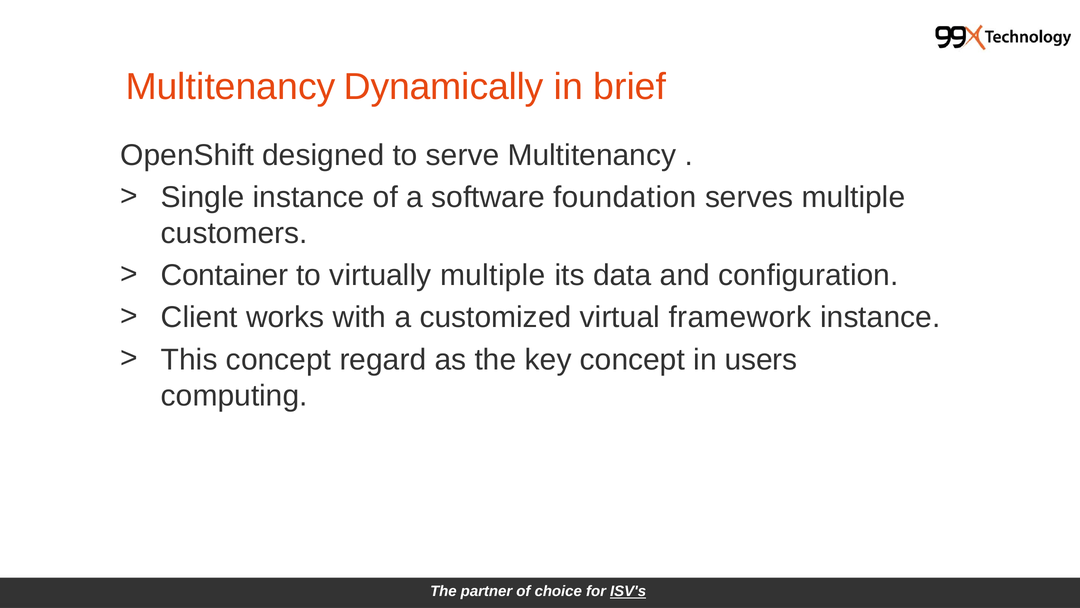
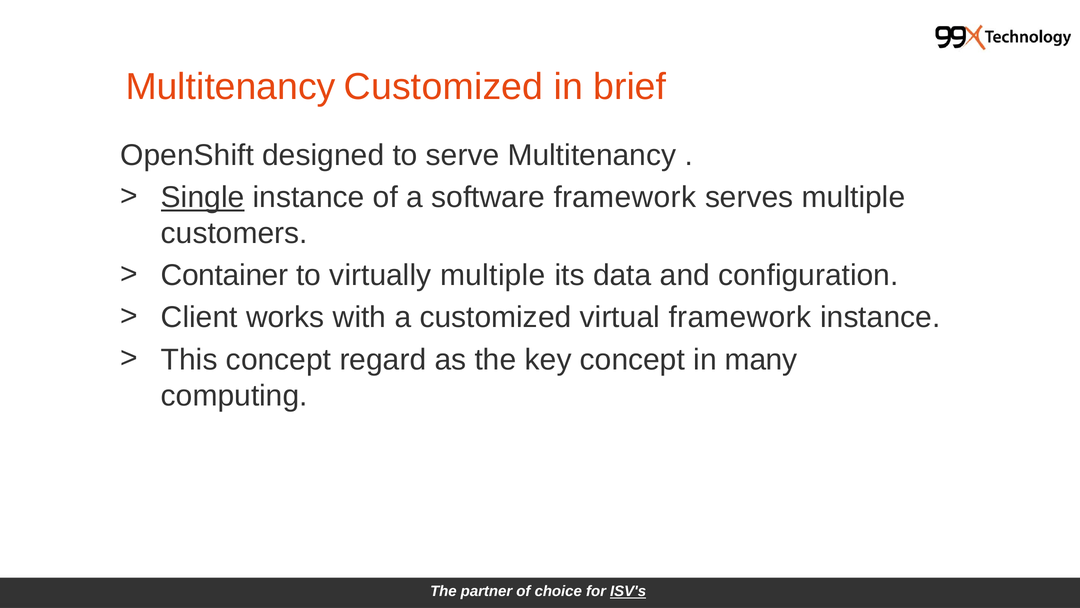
Multitenancy Dynamically: Dynamically -> Customized
Single underline: none -> present
software foundation: foundation -> framework
users: users -> many
